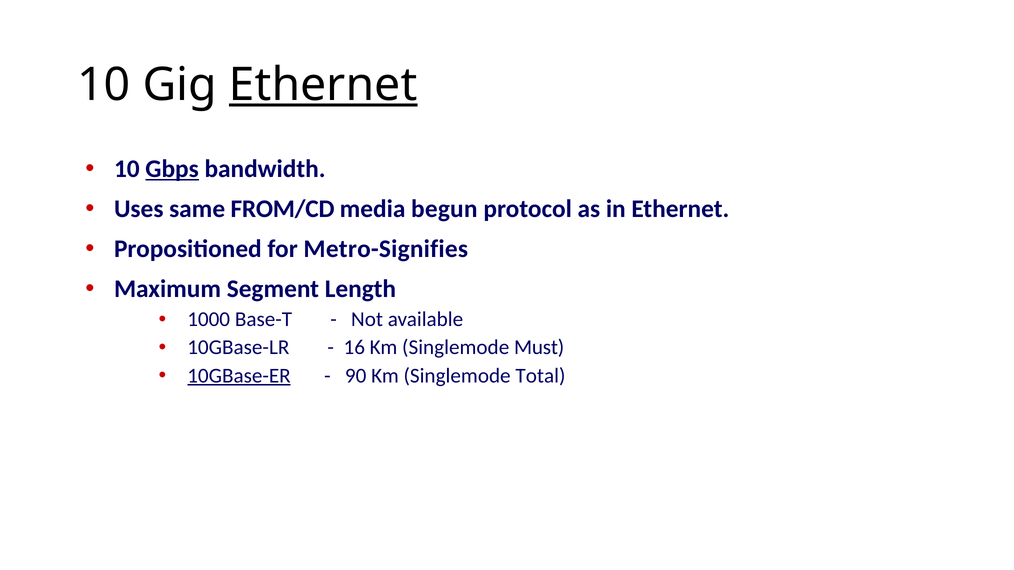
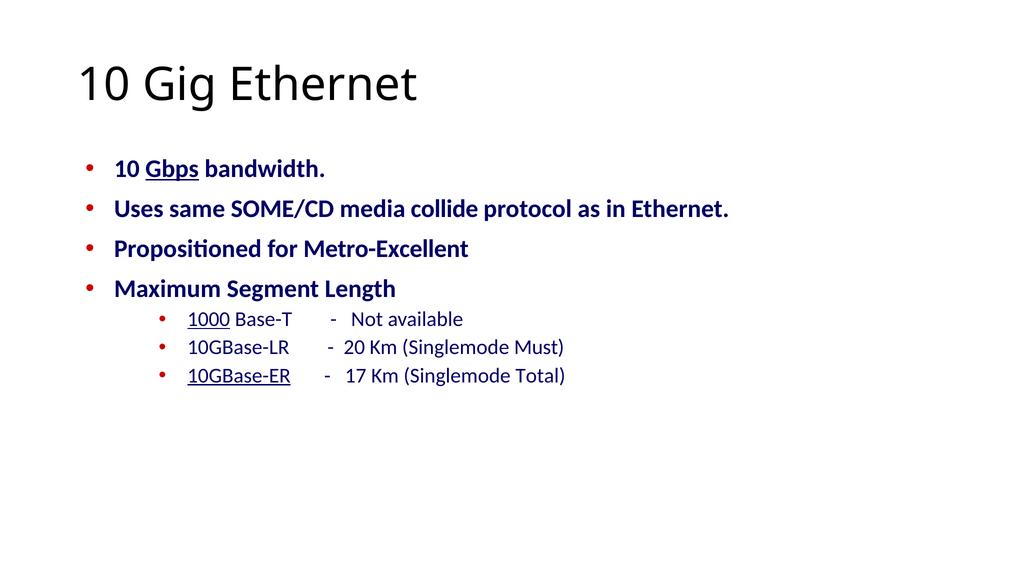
Ethernet at (323, 85) underline: present -> none
FROM/CD: FROM/CD -> SOME/CD
begun: begun -> collide
Metro-Signifies: Metro-Signifies -> Metro-Excellent
1000 underline: none -> present
16: 16 -> 20
90: 90 -> 17
